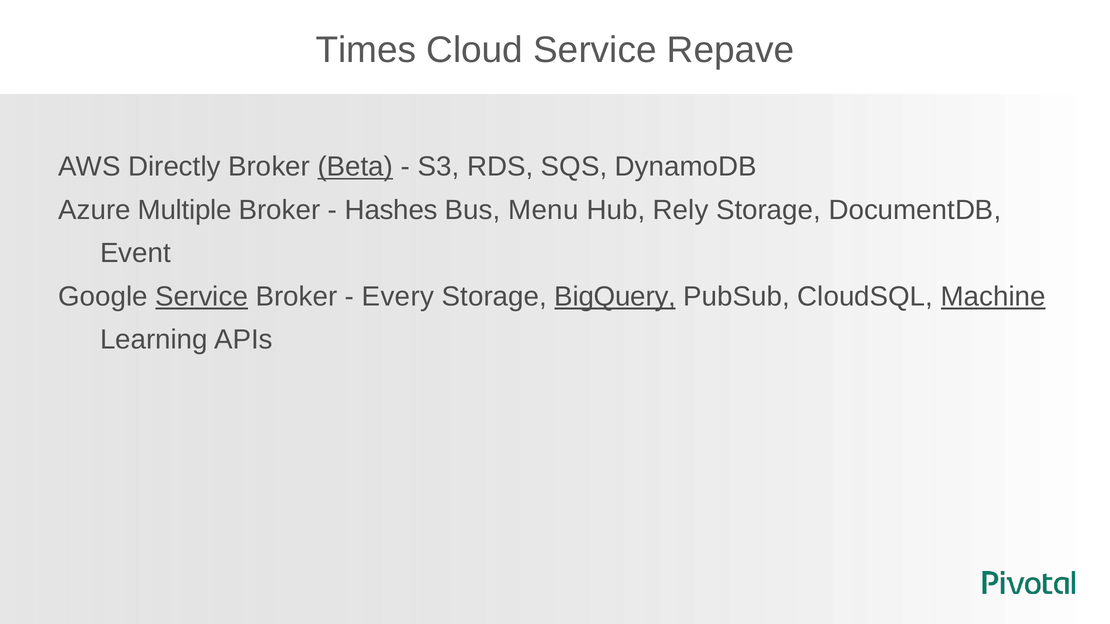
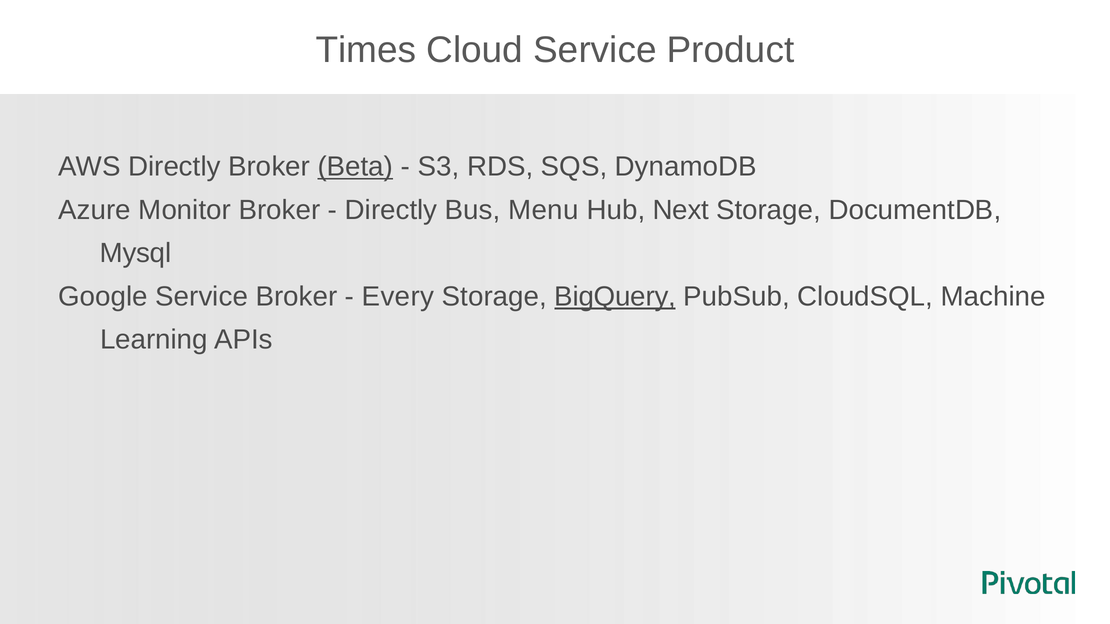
Repave: Repave -> Product
Multiple: Multiple -> Monitor
Hashes at (391, 210): Hashes -> Directly
Rely: Rely -> Next
Event: Event -> Mysql
Service at (202, 297) underline: present -> none
Machine underline: present -> none
